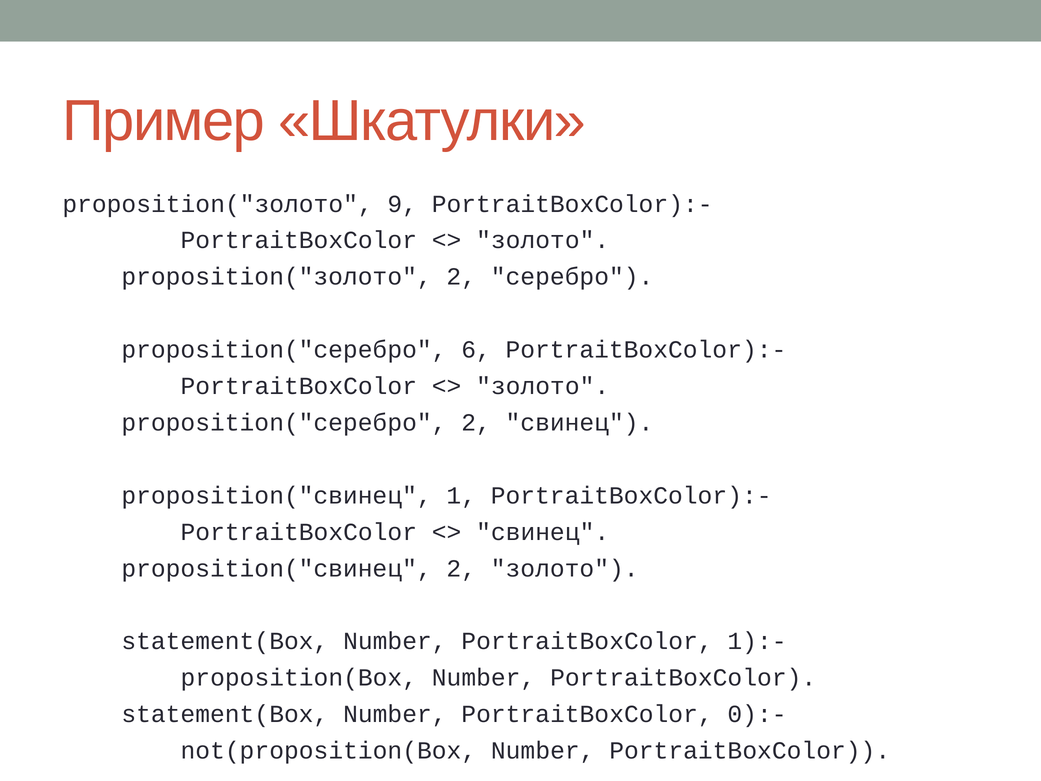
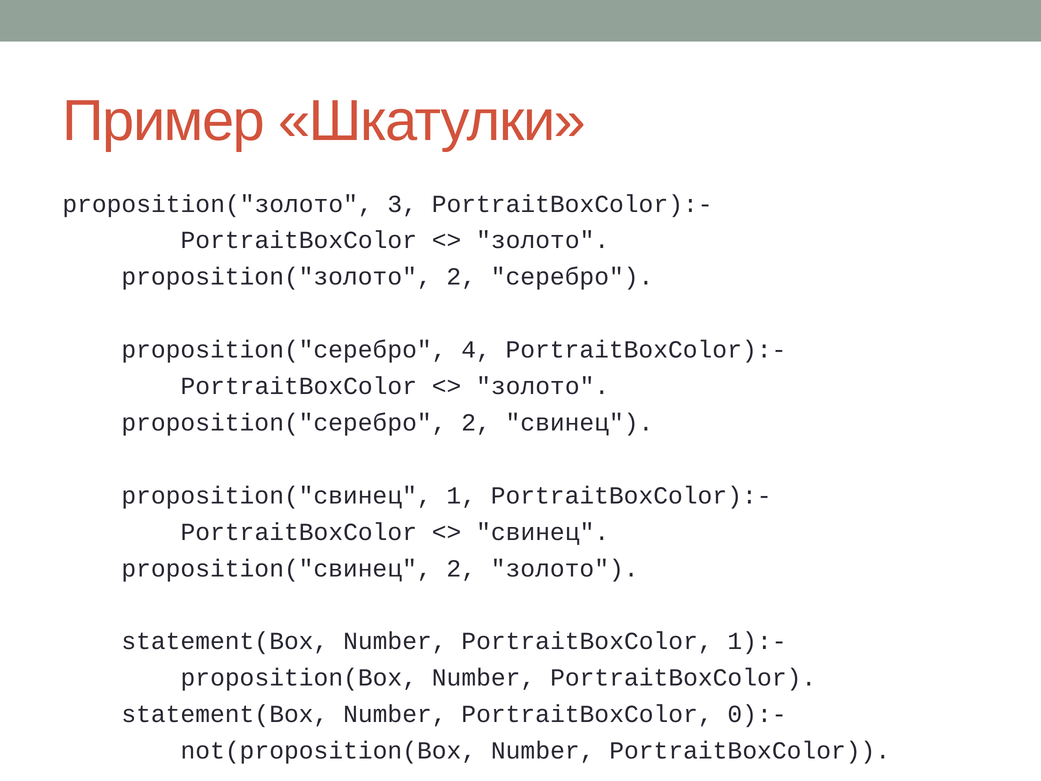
9: 9 -> 3
6: 6 -> 4
